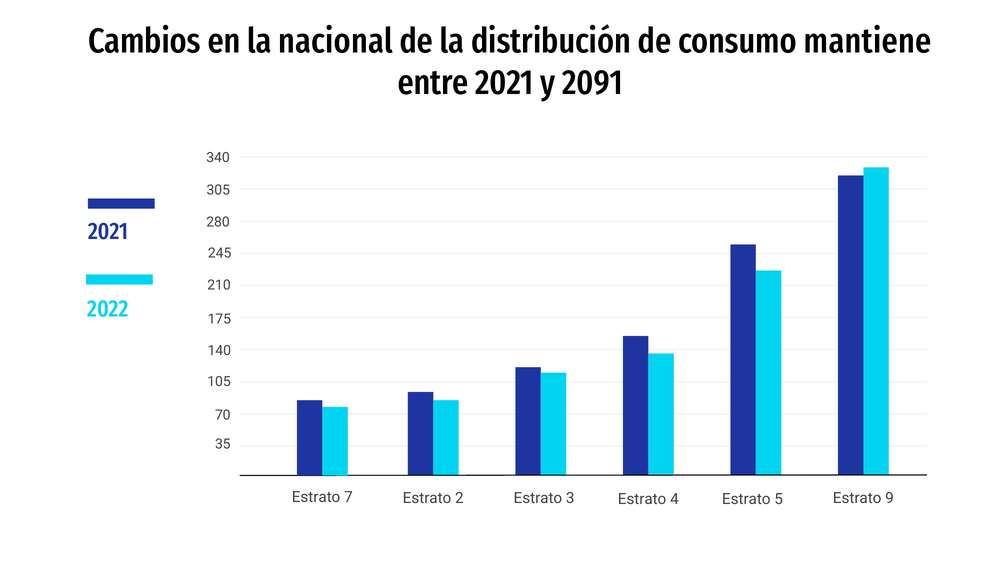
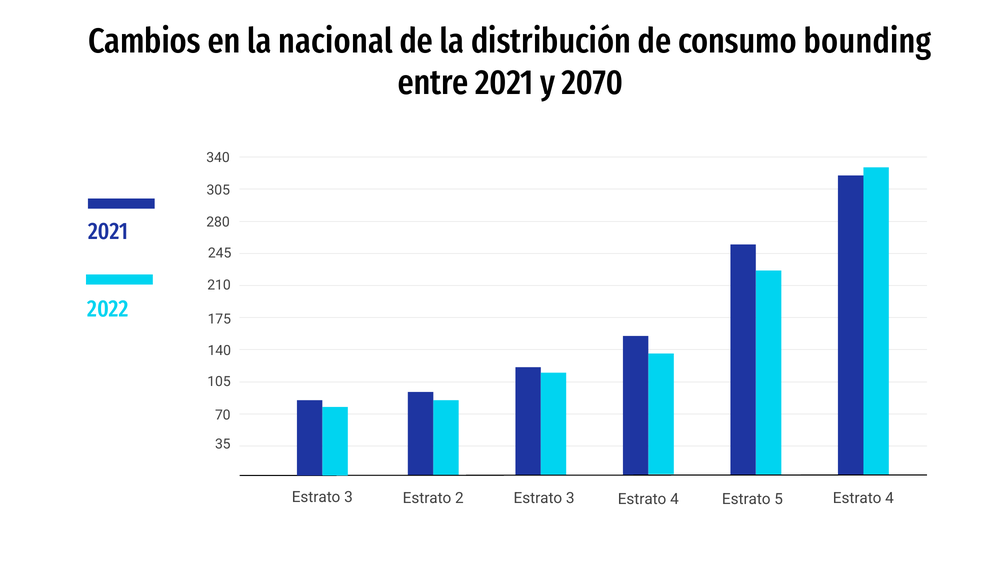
mantiene: mantiene -> bounding
2091: 2091 -> 2070
7 at (348, 497): 7 -> 3
5 Estrato 9: 9 -> 4
